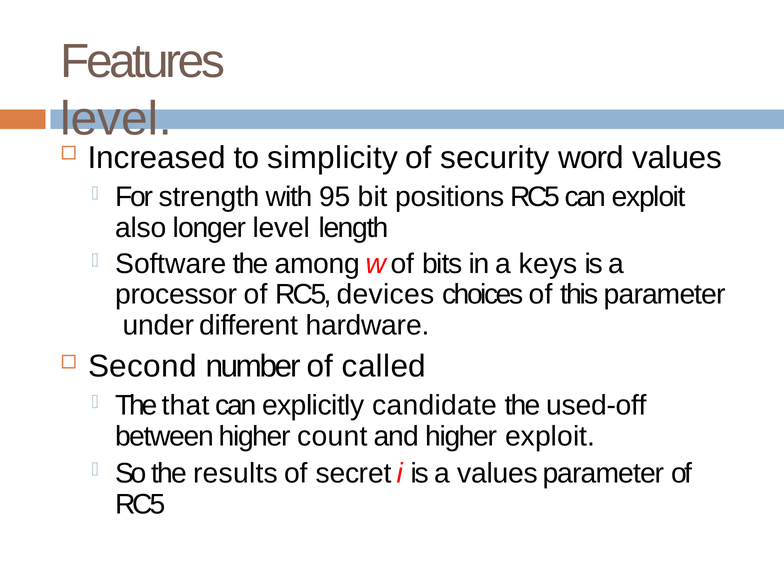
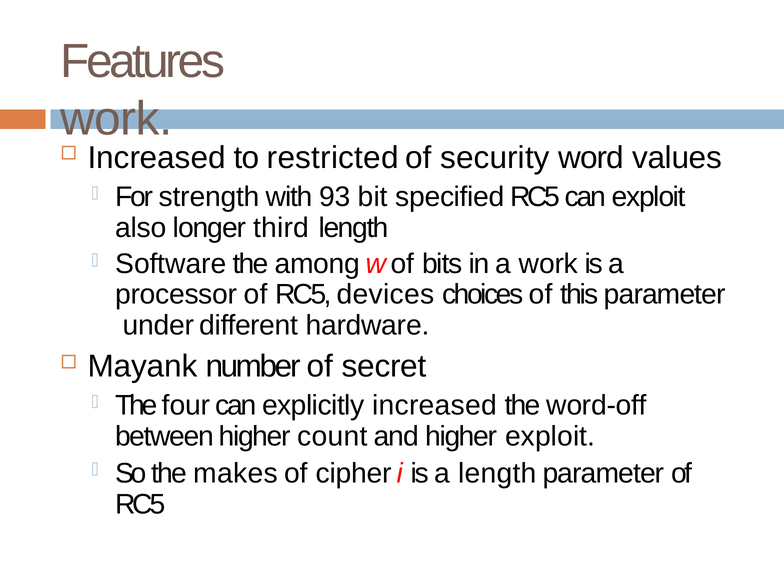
level at (116, 119): level -> work
simplicity: simplicity -> restricted
95: 95 -> 93
positions: positions -> specified
longer level: level -> third
a keys: keys -> work
Second: Second -> Mayank
called: called -> secret
that: that -> four
explicitly candidate: candidate -> increased
used-off: used-off -> word-off
results: results -> makes
secret: secret -> cipher
a values: values -> length
